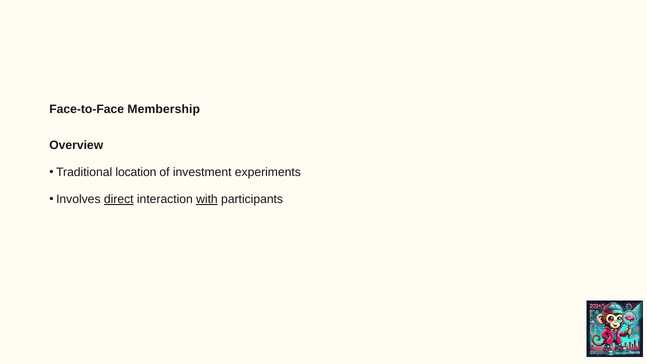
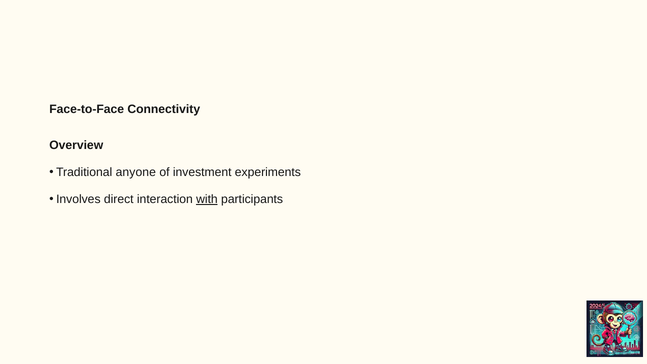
Membership: Membership -> Connectivity
location: location -> anyone
direct underline: present -> none
